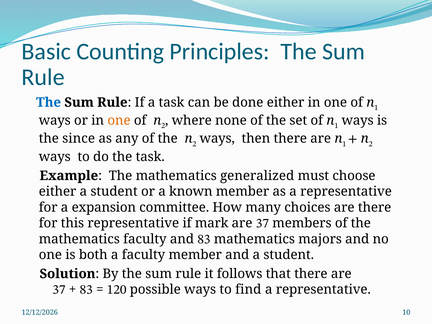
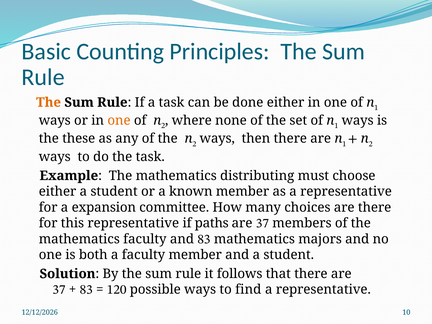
The at (49, 102) colour: blue -> orange
since: since -> these
generalized: generalized -> distributing
mark: mark -> paths
